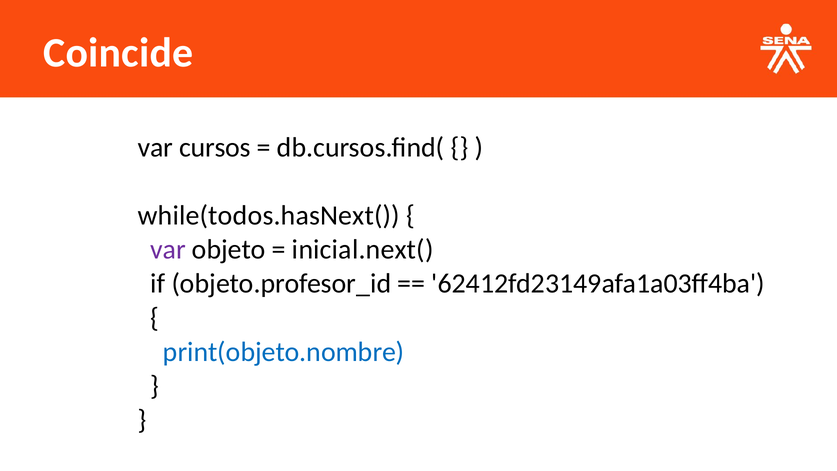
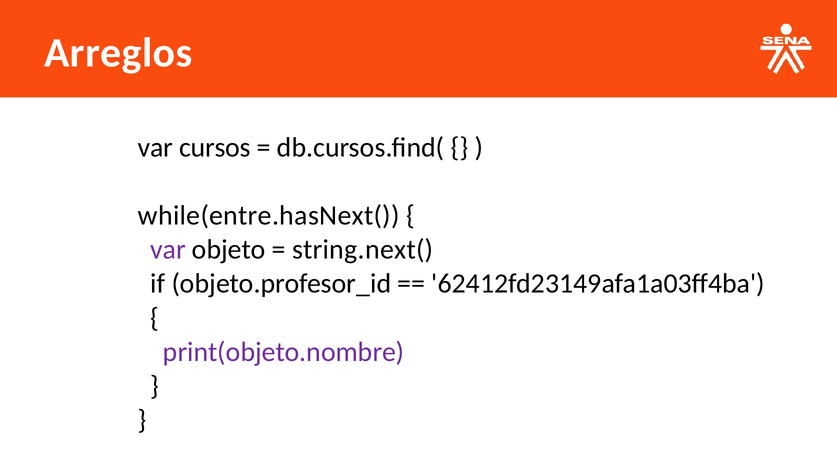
Coincide: Coincide -> Arreglos
while(todos.hasNext(: while(todos.hasNext( -> while(entre.hasNext(
inicial.next(: inicial.next( -> string.next(
print(objeto.nombre colour: blue -> purple
